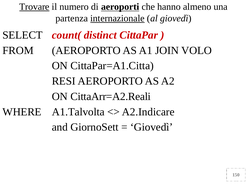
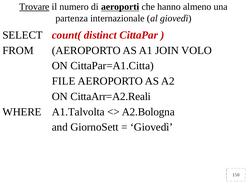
internazionale underline: present -> none
RESI: RESI -> FILE
A2.Indicare: A2.Indicare -> A2.Bologna
